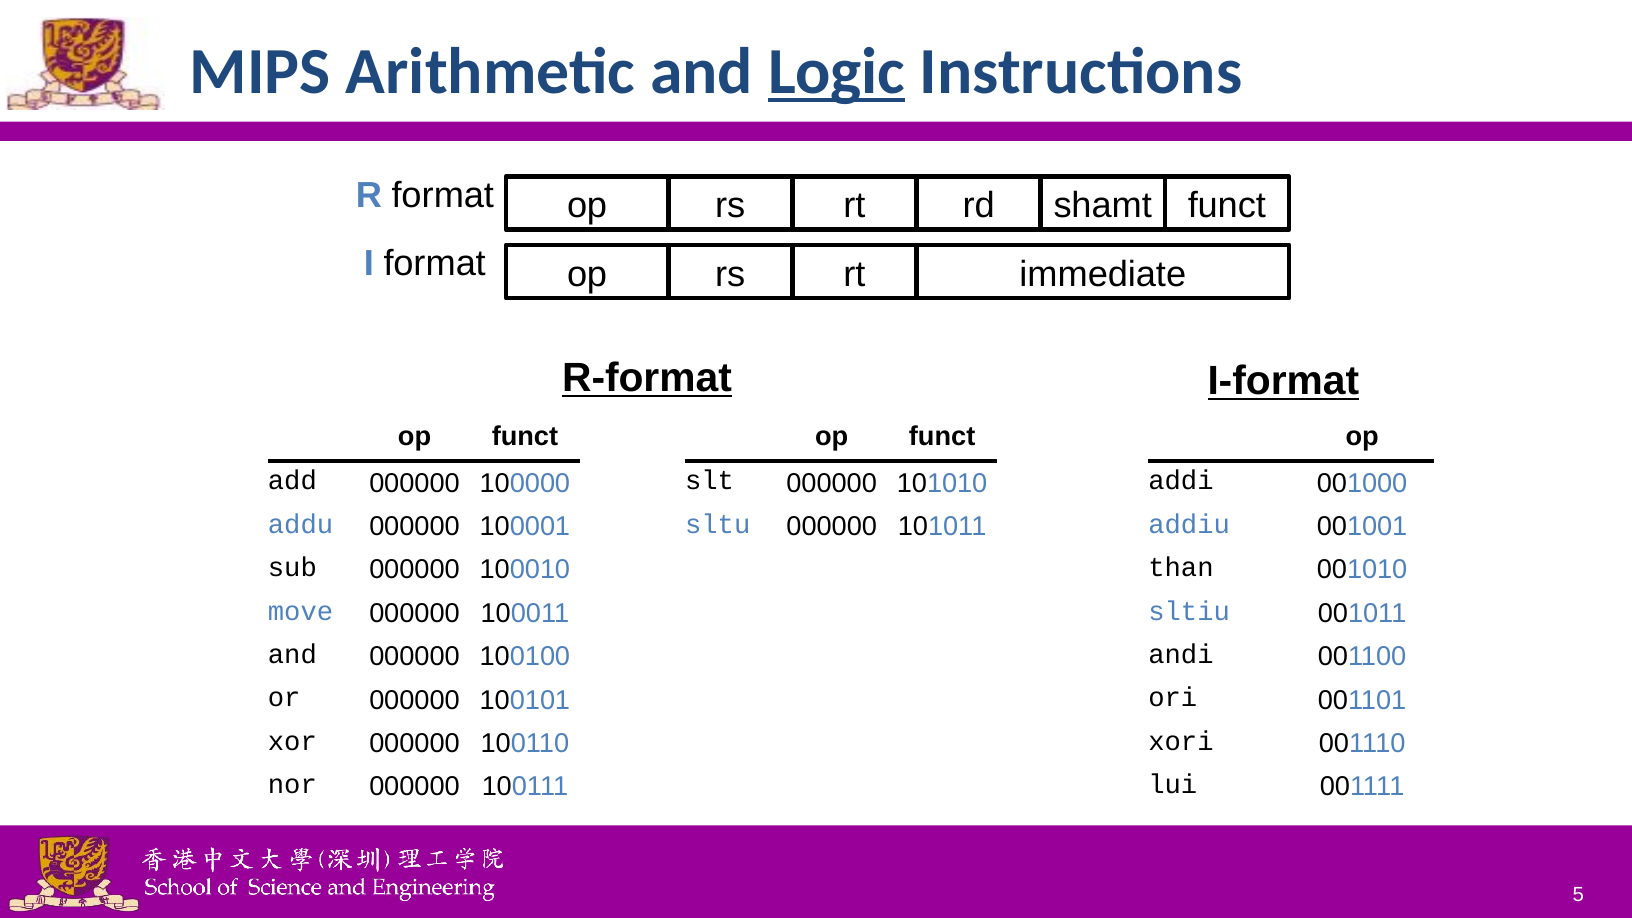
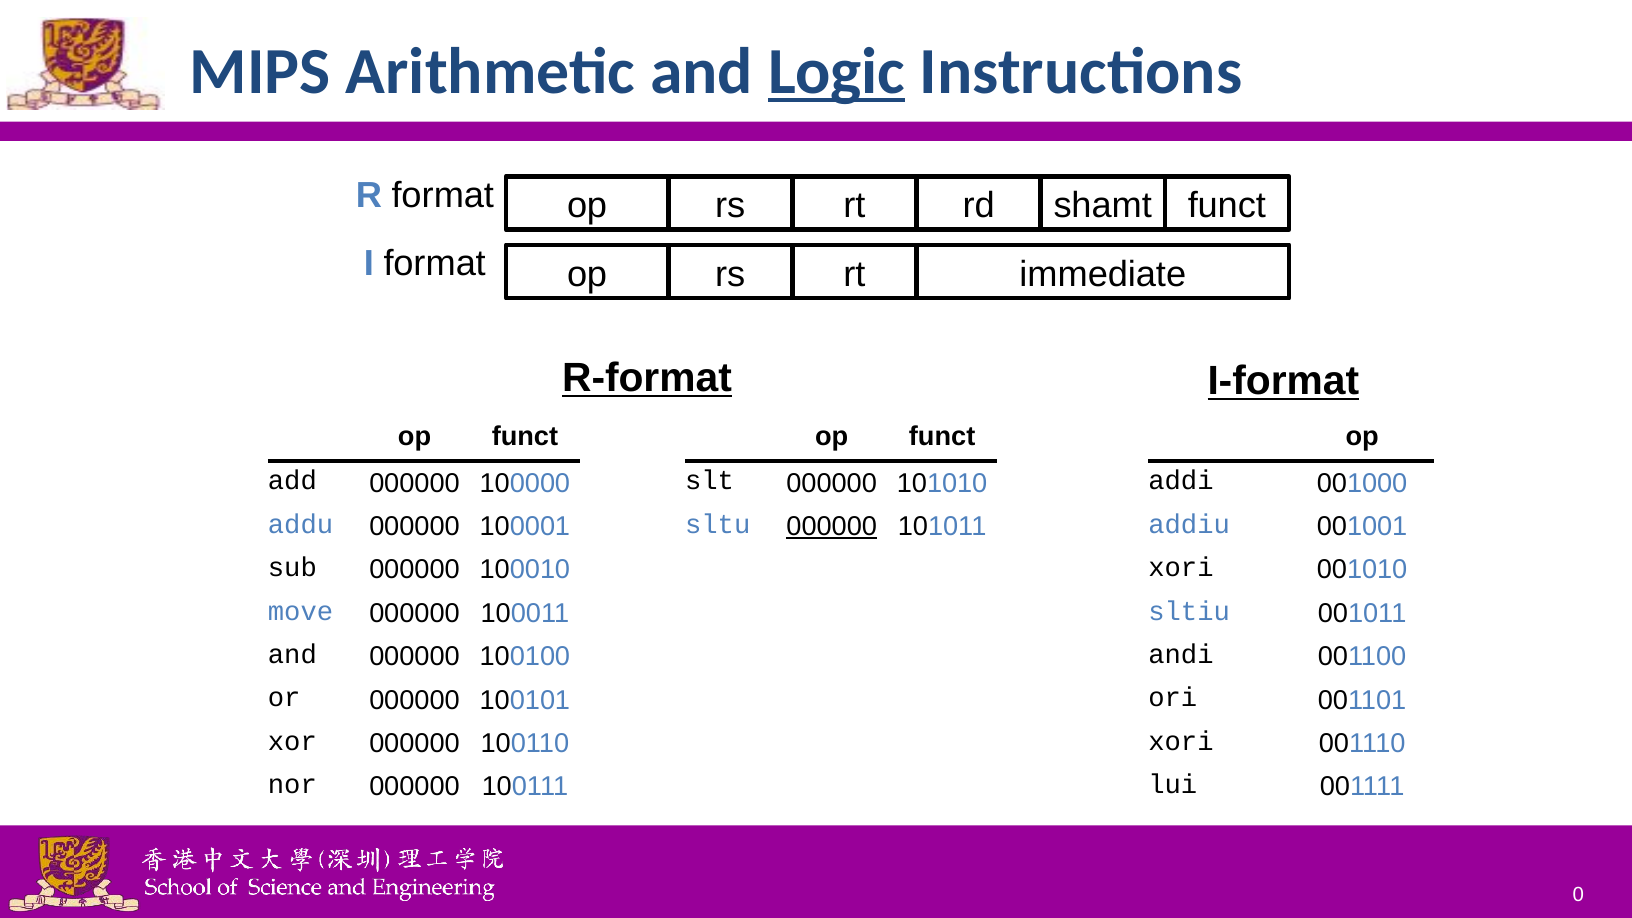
000000 at (832, 527) underline: none -> present
than at (1181, 568): than -> xori
5: 5 -> 0
